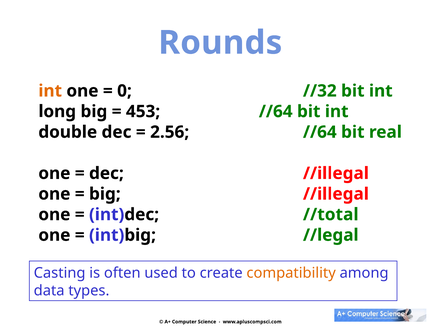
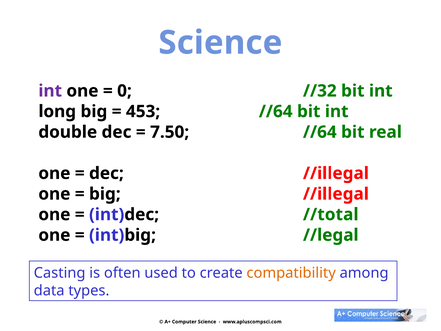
Rounds at (220, 43): Rounds -> Science
int at (50, 91) colour: orange -> purple
2.56: 2.56 -> 7.50
